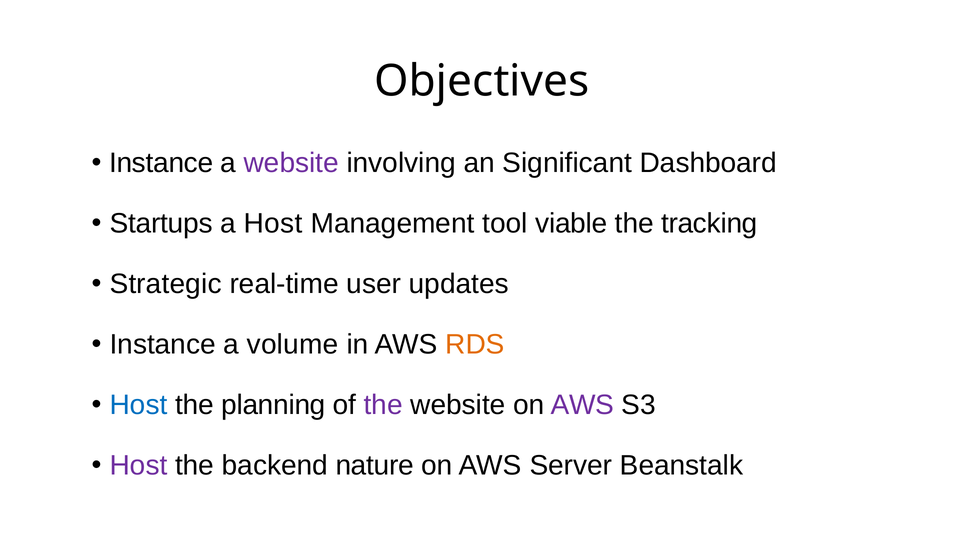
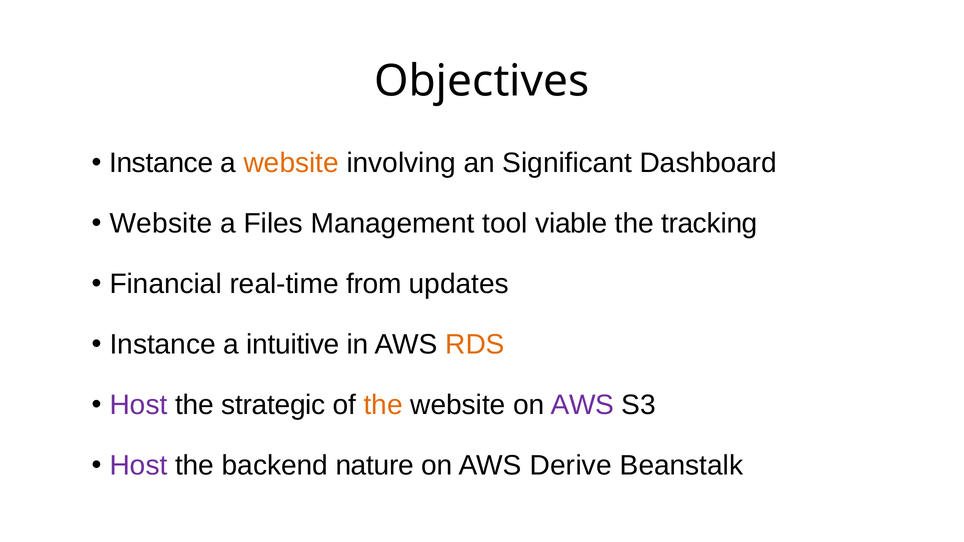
website at (291, 163) colour: purple -> orange
Startups at (161, 224): Startups -> Website
a Host: Host -> Files
Strategic: Strategic -> Financial
user: user -> from
volume: volume -> intuitive
Host at (138, 405) colour: blue -> purple
planning: planning -> strategic
the at (383, 405) colour: purple -> orange
Server: Server -> Derive
